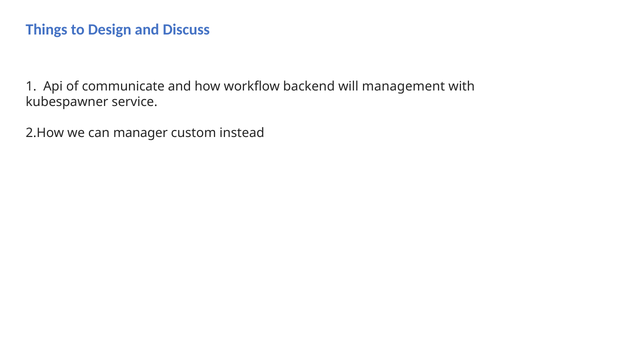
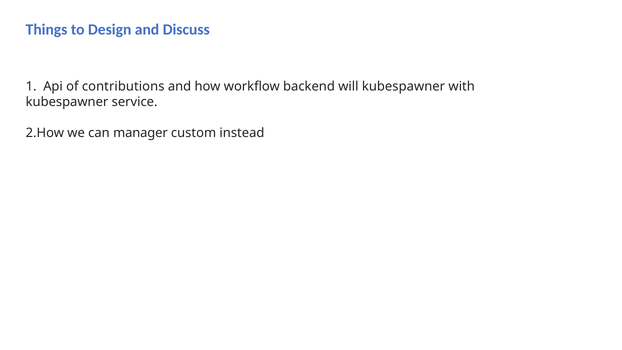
communicate: communicate -> contributions
will management: management -> kubespawner
